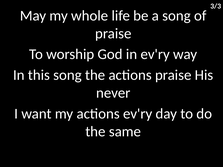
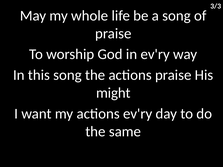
never: never -> might
